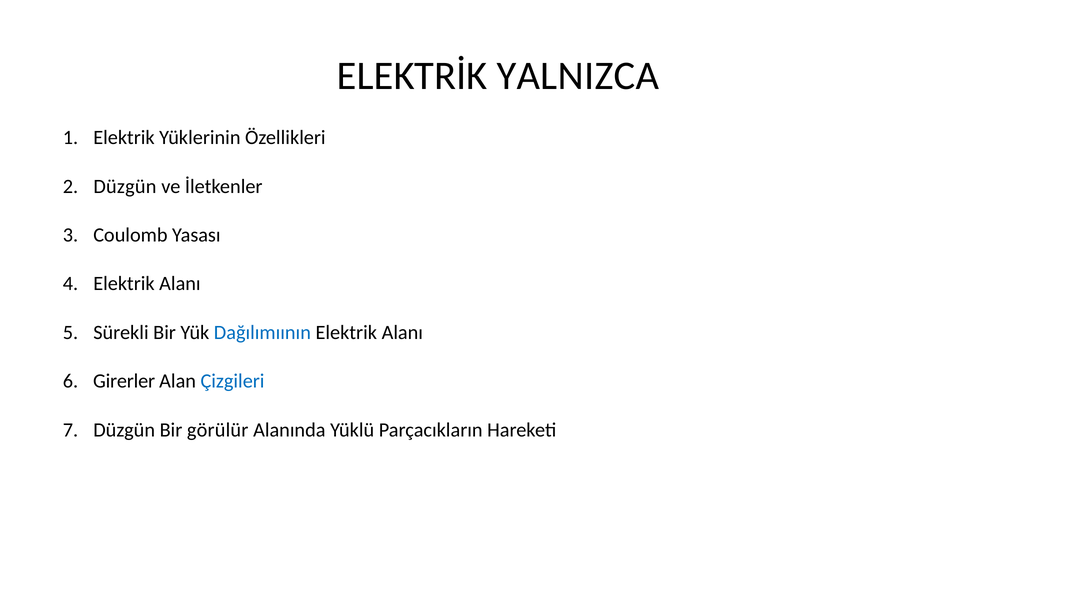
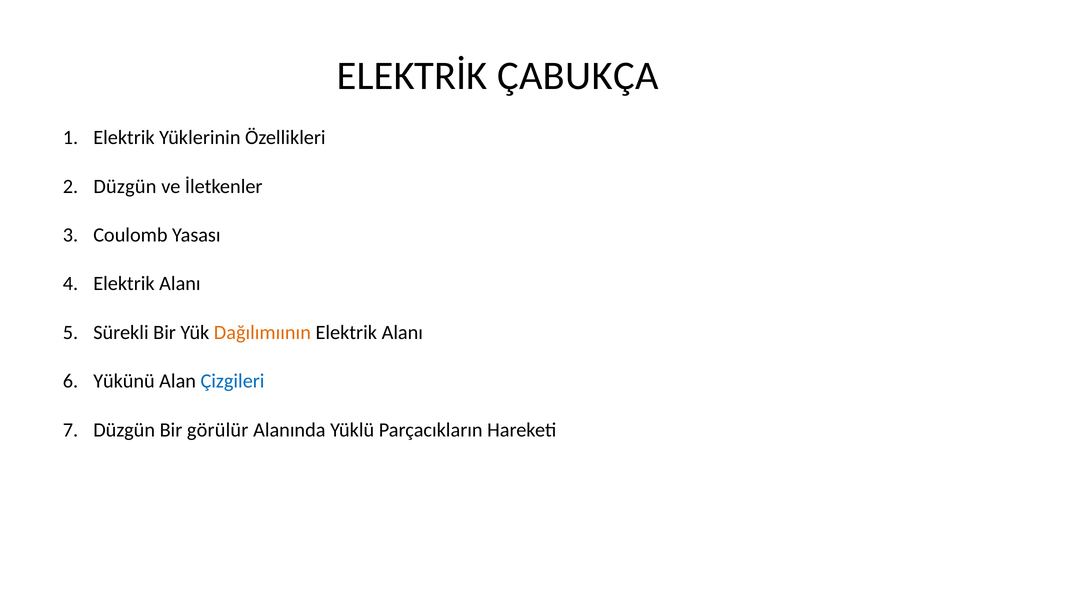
YALNIZCA: YALNIZCA -> ÇABUKÇA
Dağılımıının colour: blue -> orange
Girerler: Girerler -> Yükünü
